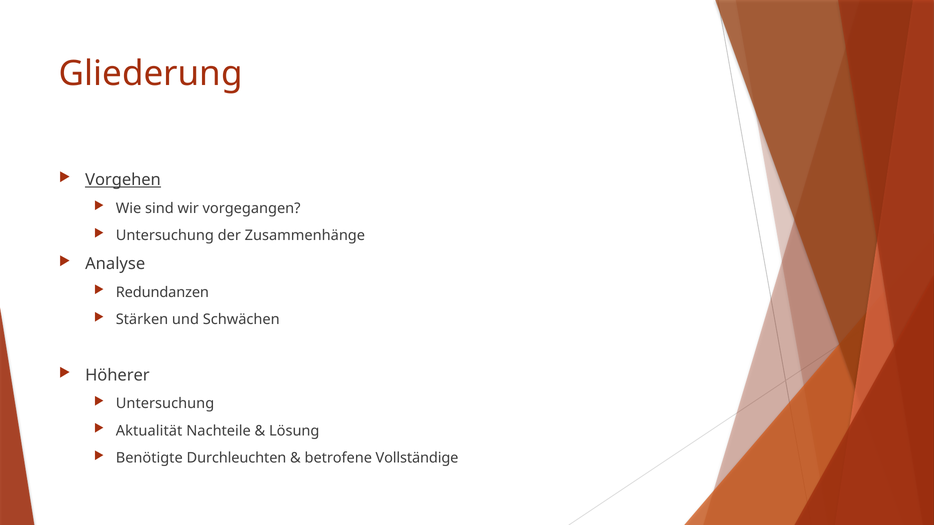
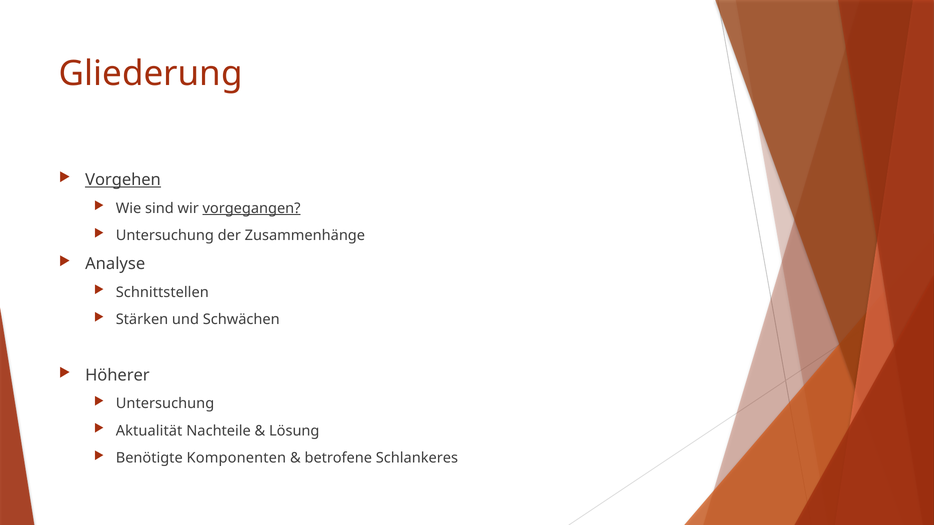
vorgegangen underline: none -> present
Redundanzen: Redundanzen -> Schnittstellen
Durchleuchten: Durchleuchten -> Komponenten
Vollständige: Vollständige -> Schlankeres
